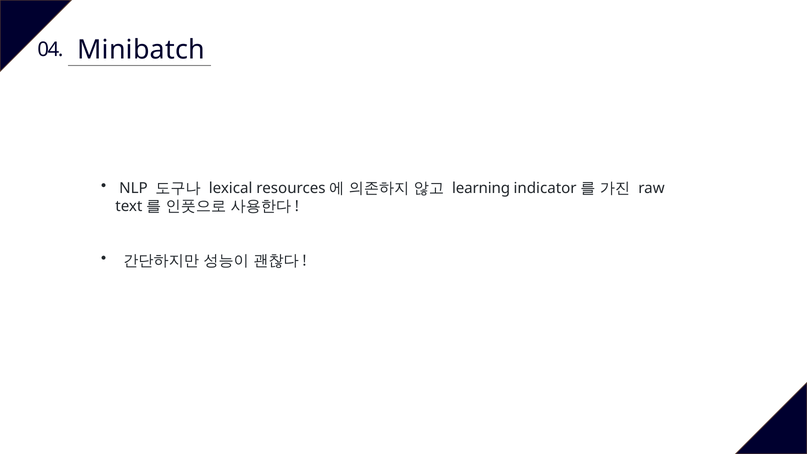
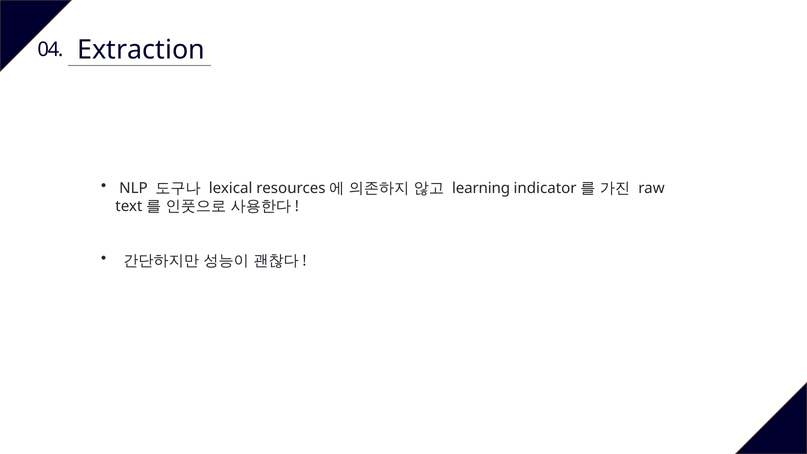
Minibatch: Minibatch -> Extraction
